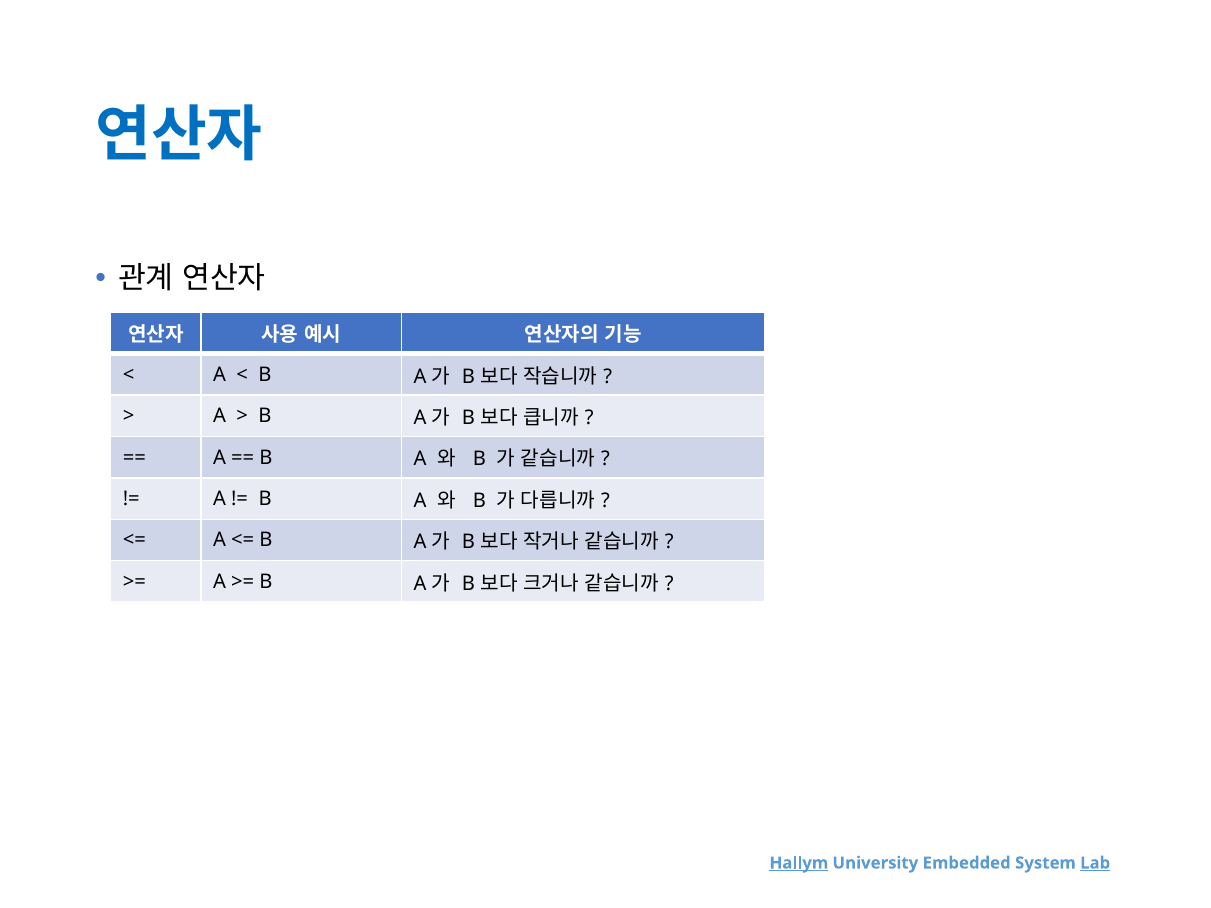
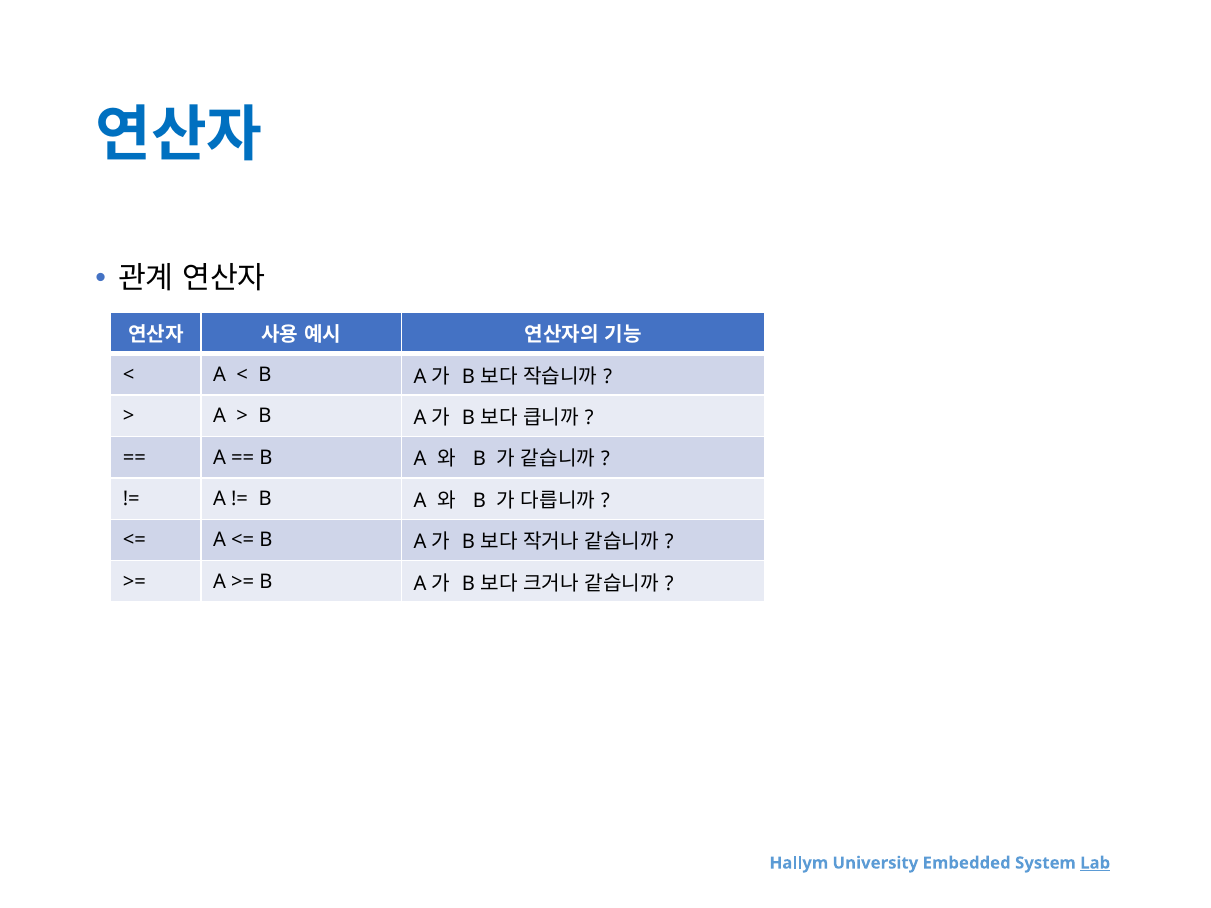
Hallym underline: present -> none
